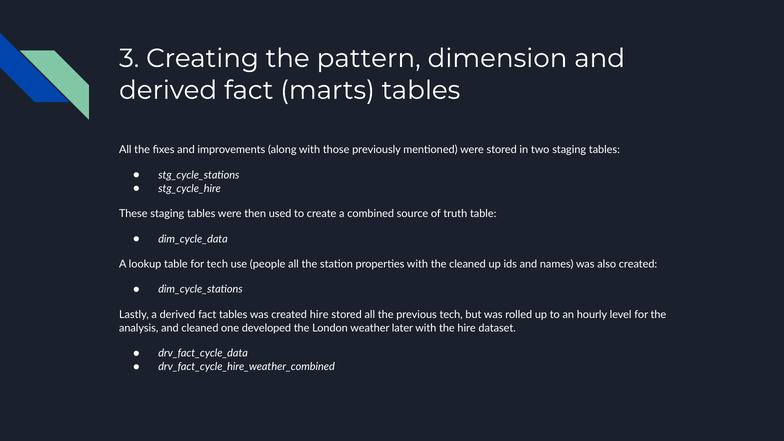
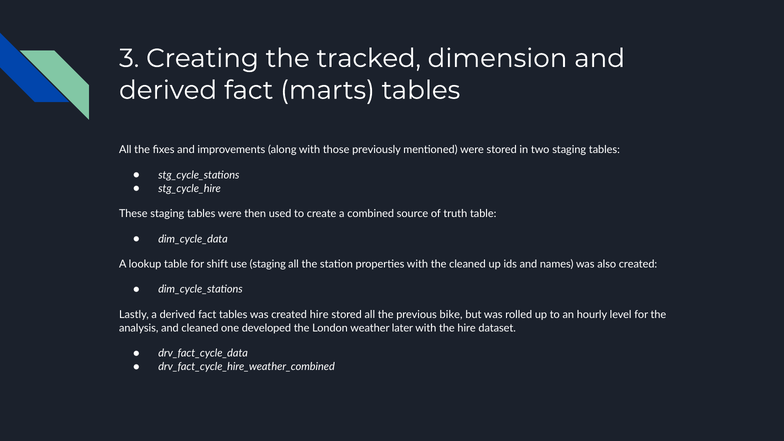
pattern: pattern -> tracked
for tech: tech -> shift
use people: people -> staging
previous tech: tech -> bike
